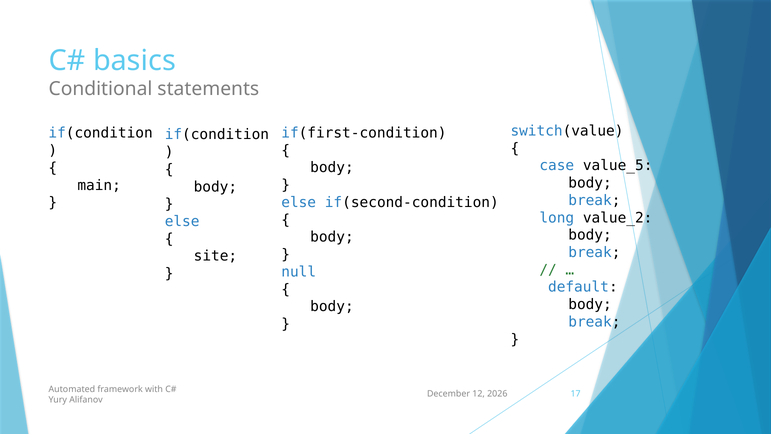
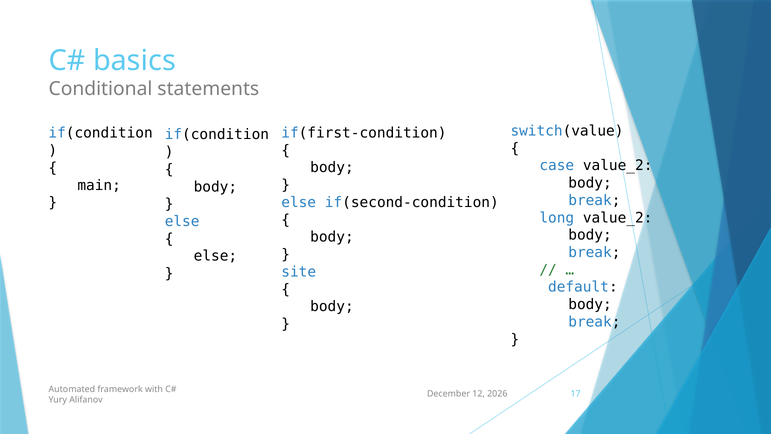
case value_5: value_5 -> value_2
site at (215, 256): site -> else
null: null -> site
